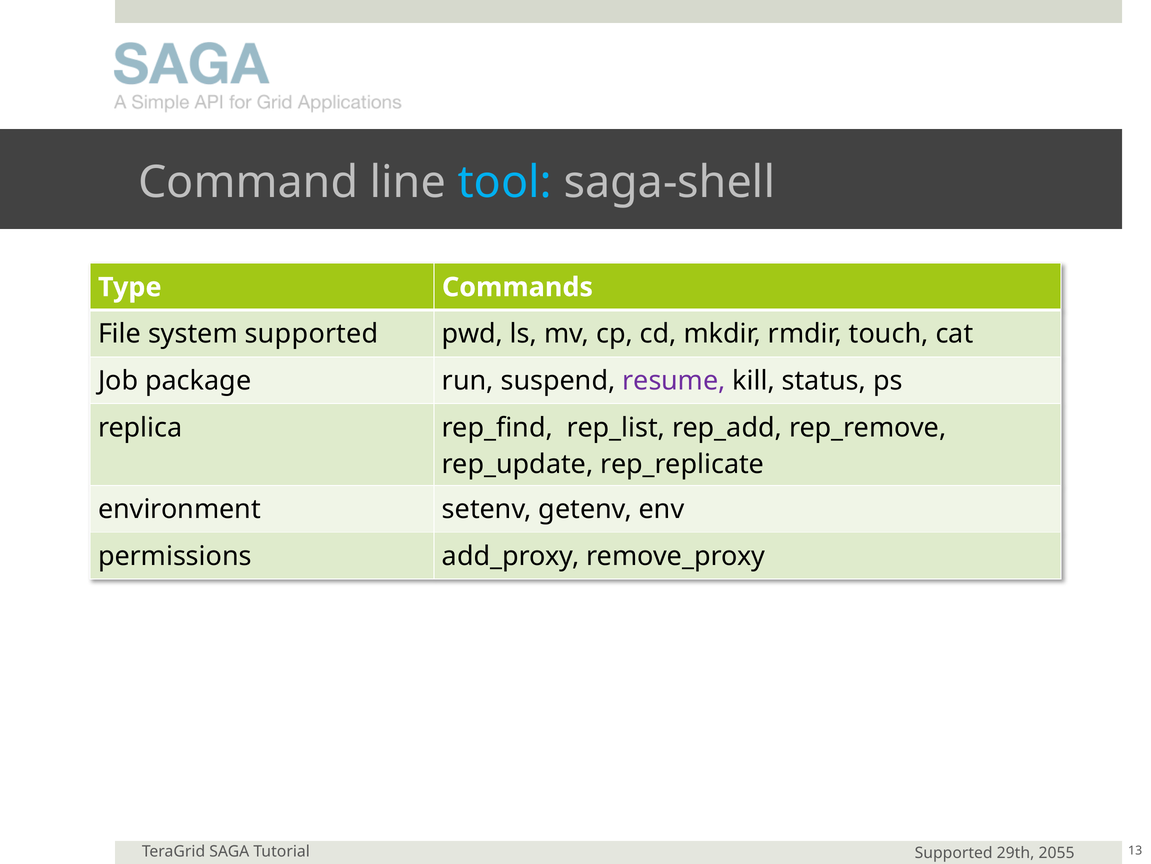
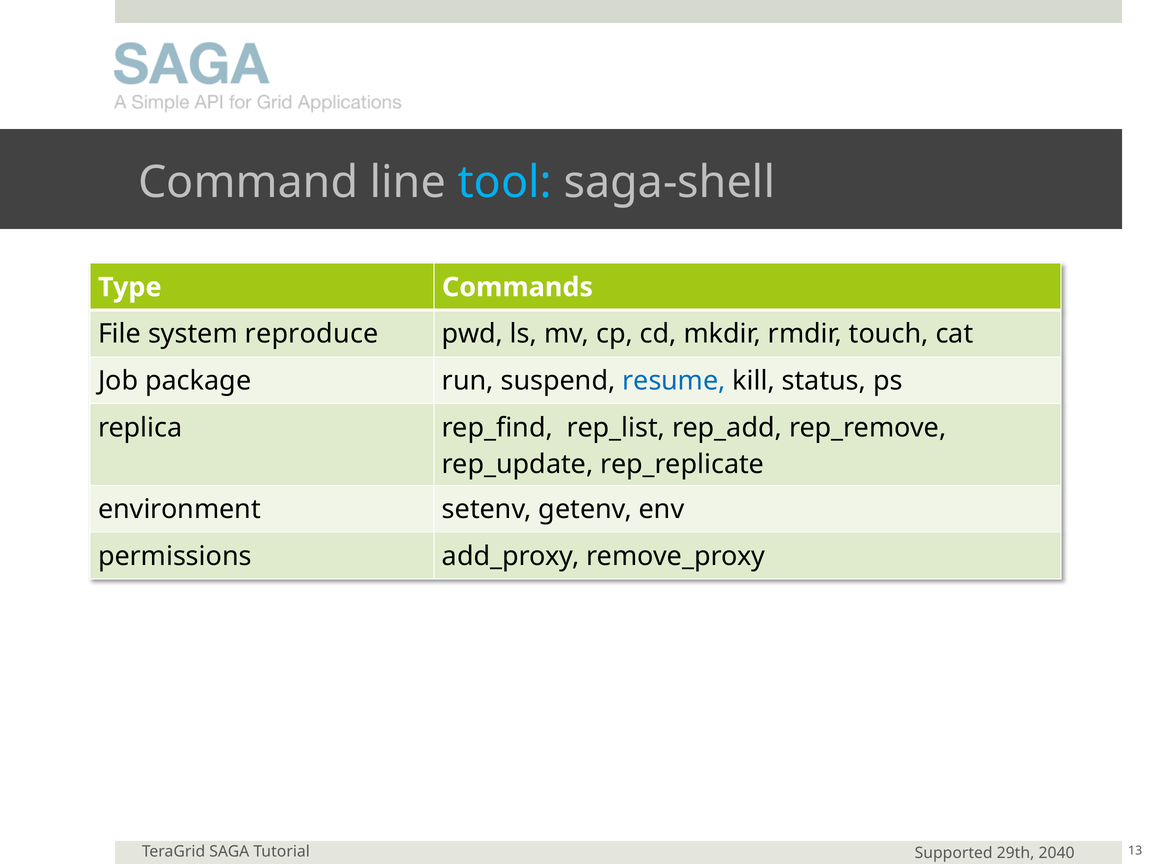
system supported: supported -> reproduce
resume colour: purple -> blue
2055: 2055 -> 2040
